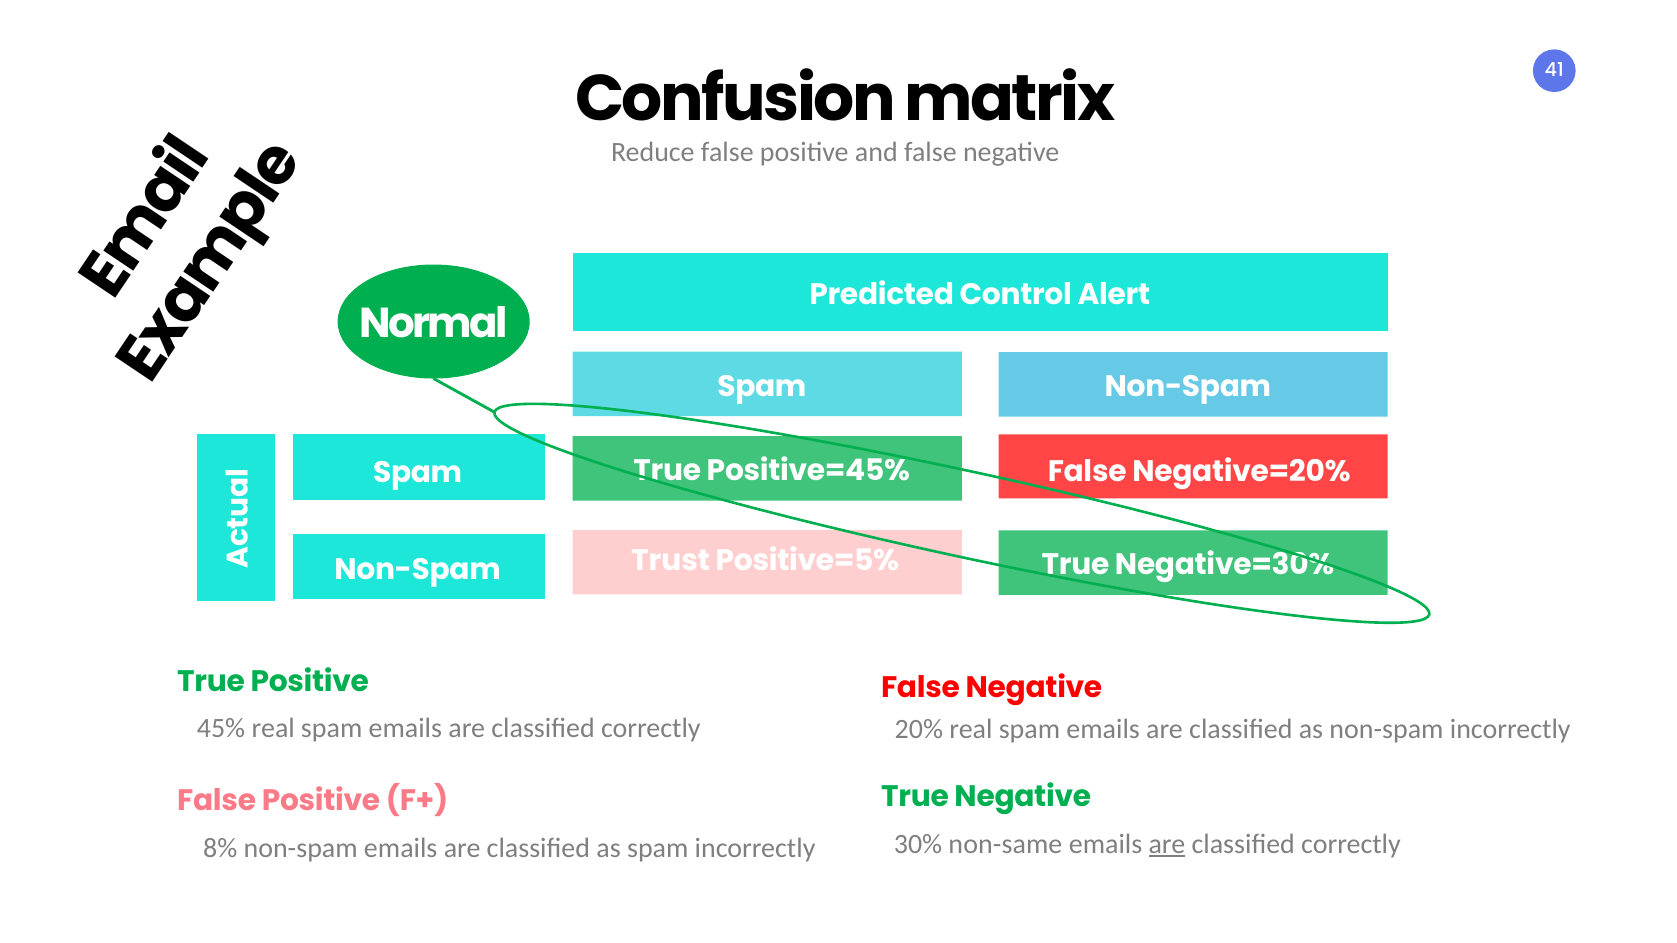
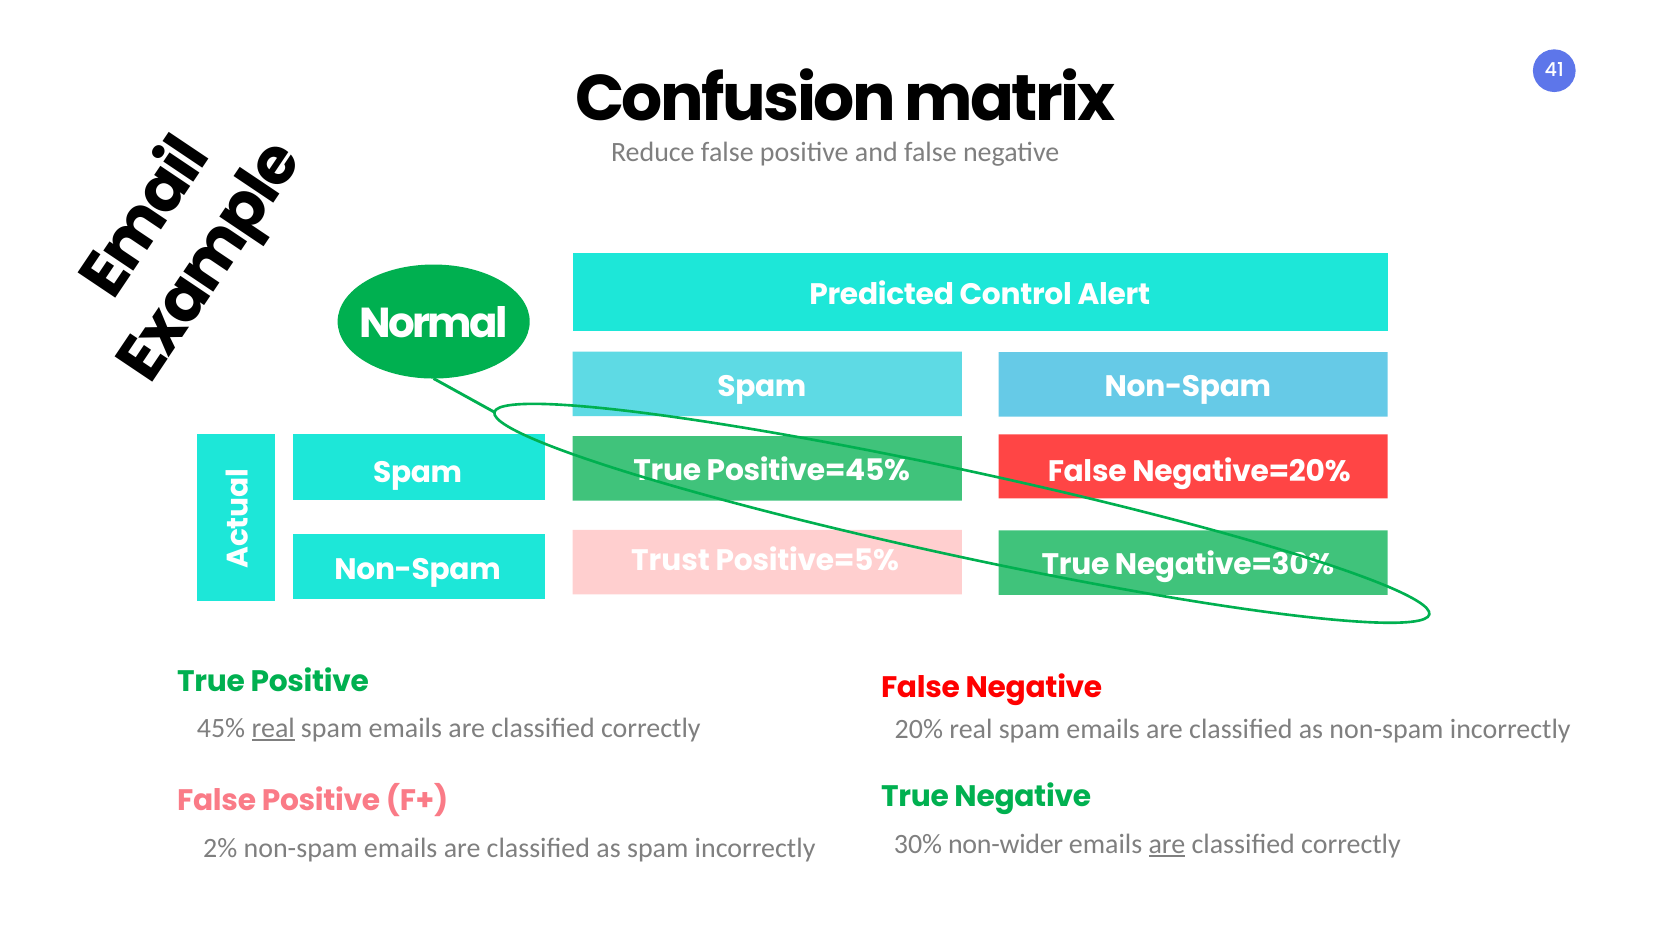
real at (273, 729) underline: none -> present
non-same: non-same -> non-wider
8%: 8% -> 2%
